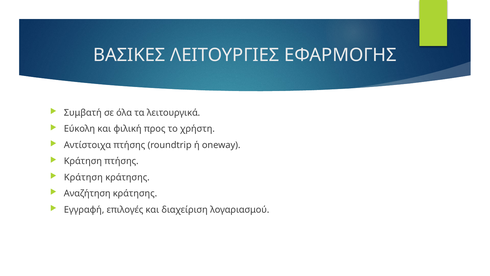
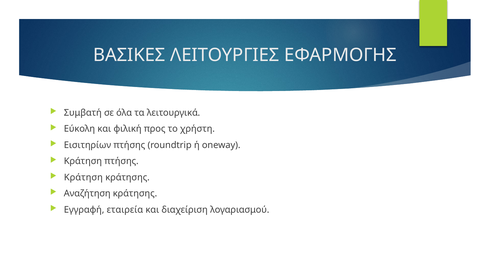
Αντίστοιχα: Αντίστοιχα -> Εισιτηρίων
επιλογές: επιλογές -> εταιρεία
